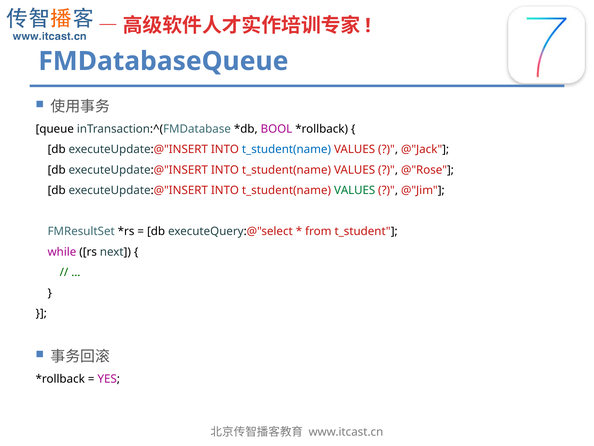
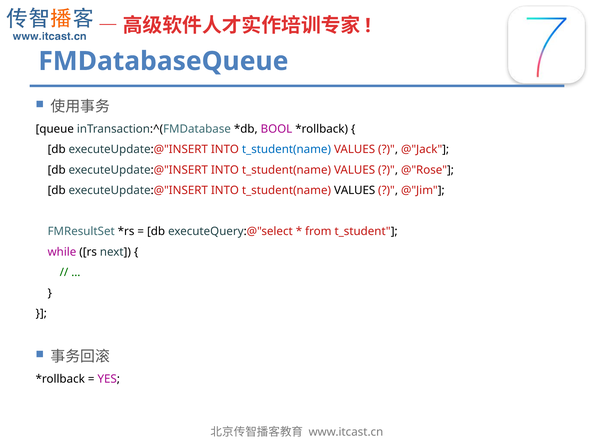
VALUES at (355, 190) colour: green -> black
